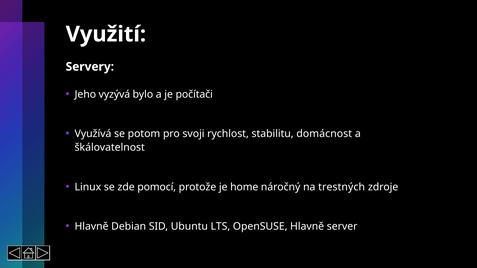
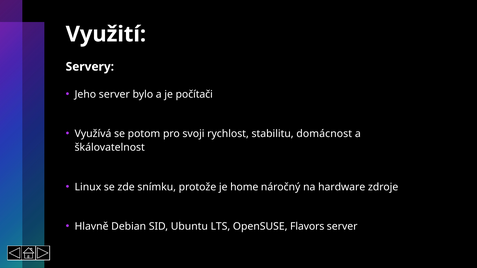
Jeho vyzývá: vyzývá -> server
pomocí: pomocí -> snímku
trestných: trestných -> hardware
OpenSUSE Hlavně: Hlavně -> Flavors
